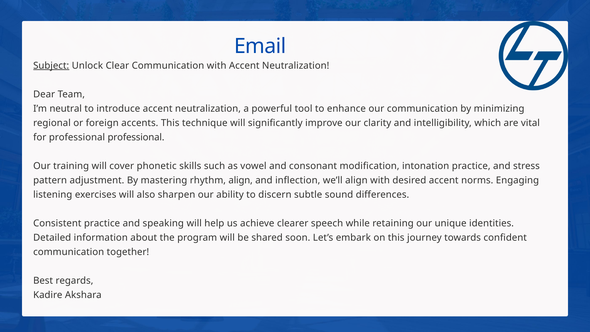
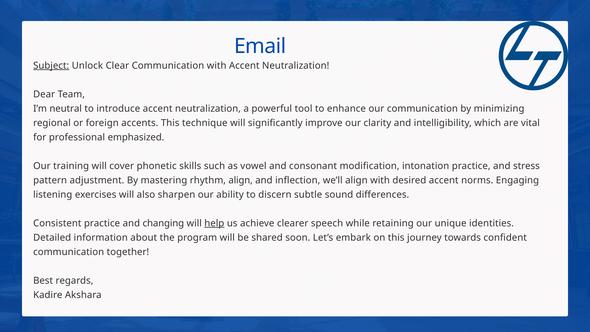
professional professional: professional -> emphasized
speaking: speaking -> changing
help underline: none -> present
